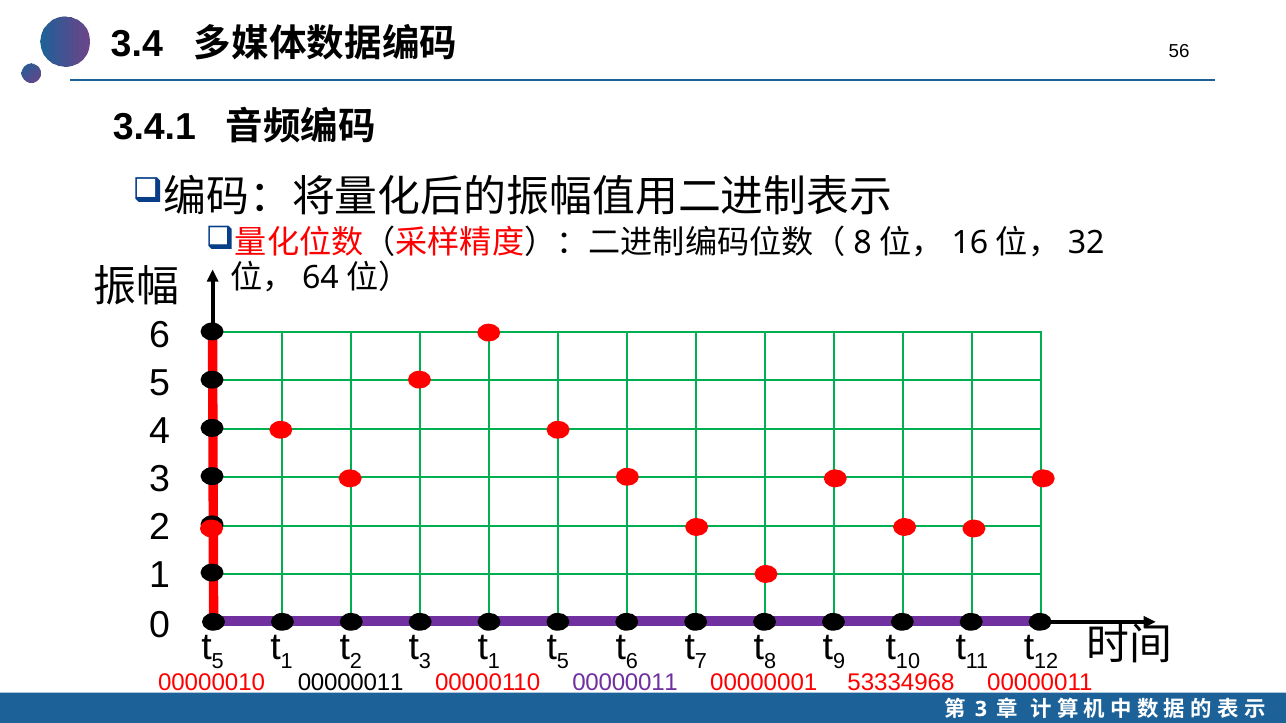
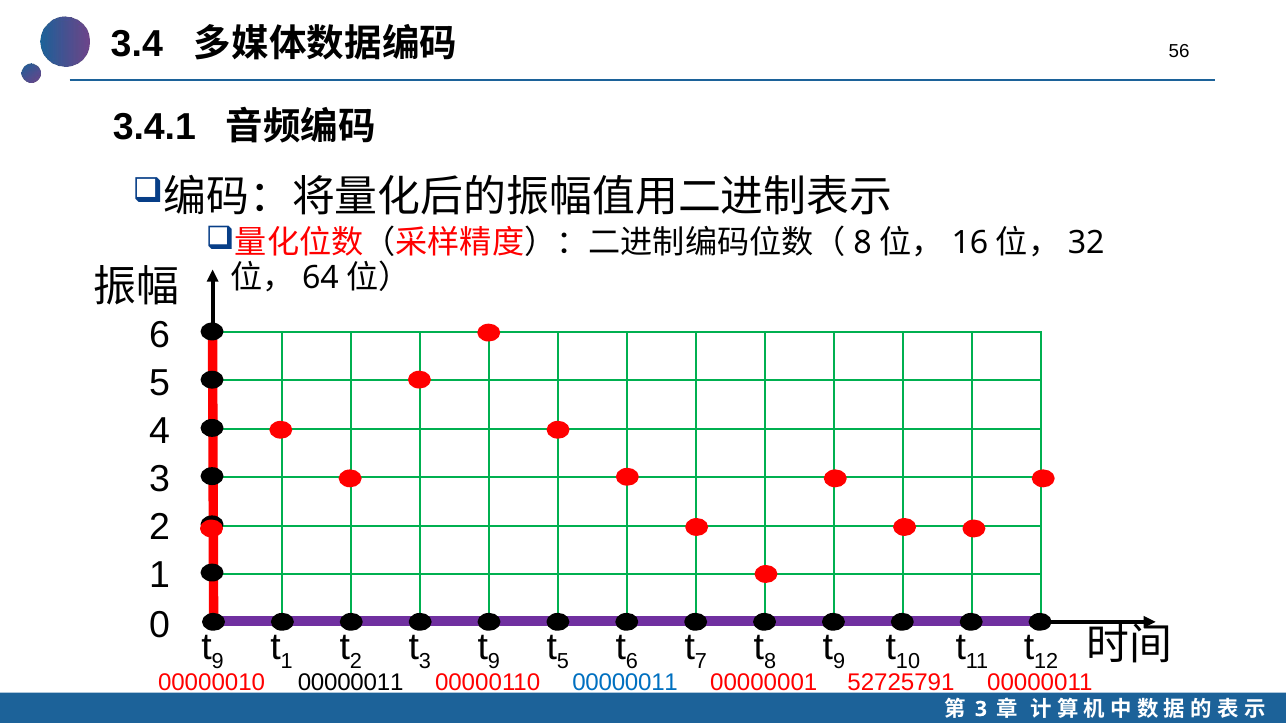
5 at (218, 662): 5 -> 9
1 at (494, 662): 1 -> 9
00000011 at (625, 683) colour: purple -> blue
53334968: 53334968 -> 52725791
